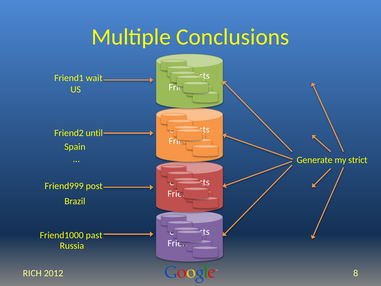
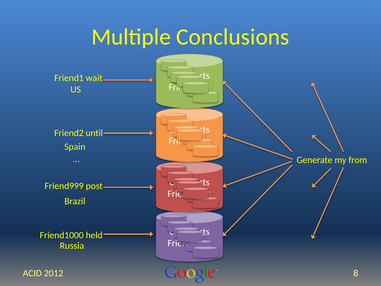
strict: strict -> from
past: past -> held
RICH: RICH -> ACID
